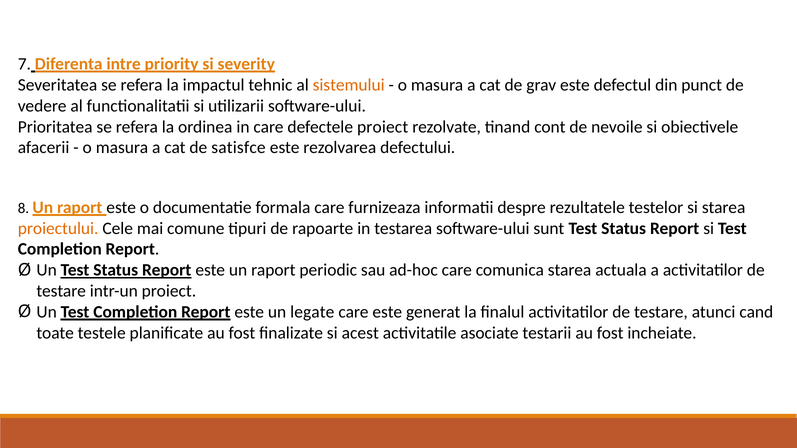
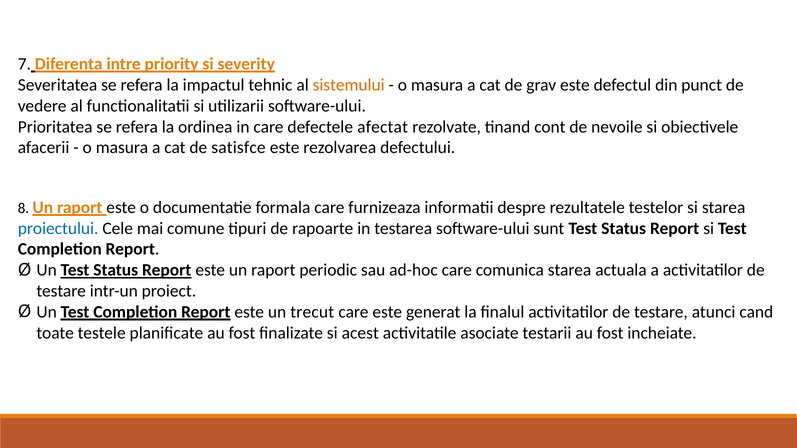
defectele proiect: proiect -> afectat
proiectului colour: orange -> blue
legate: legate -> trecut
